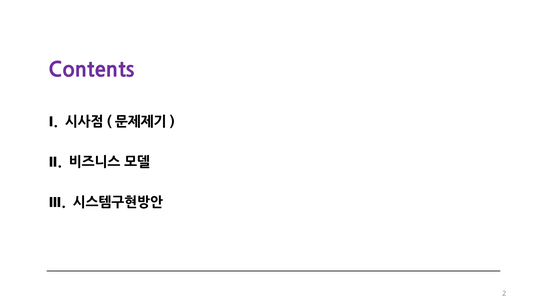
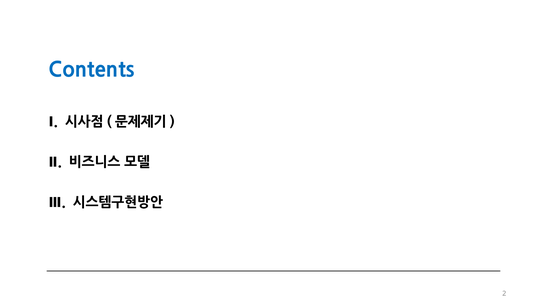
Contents colour: purple -> blue
